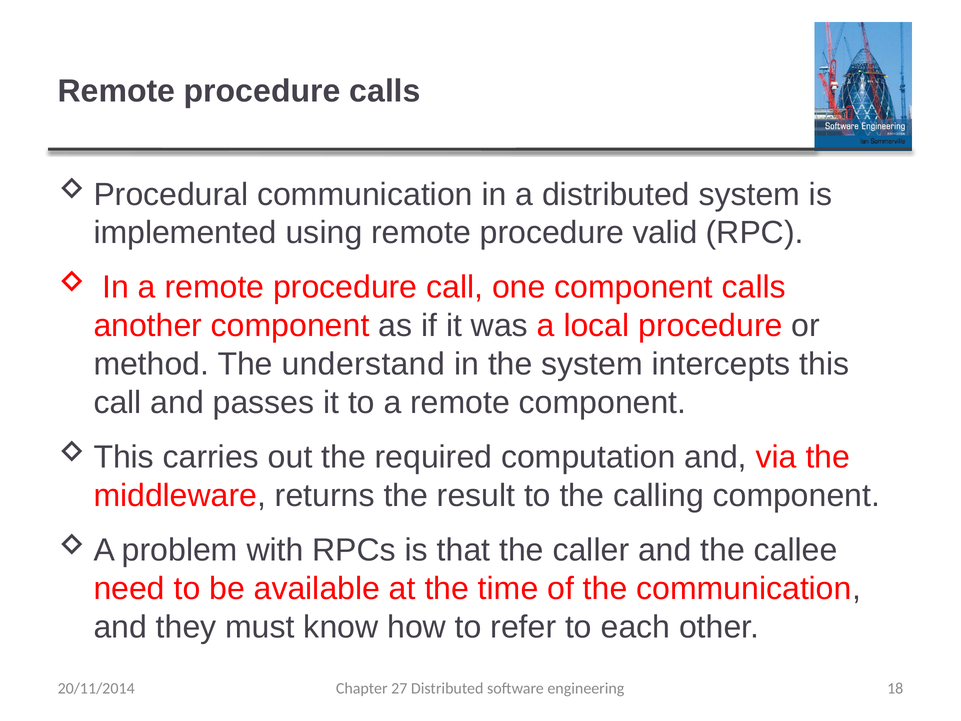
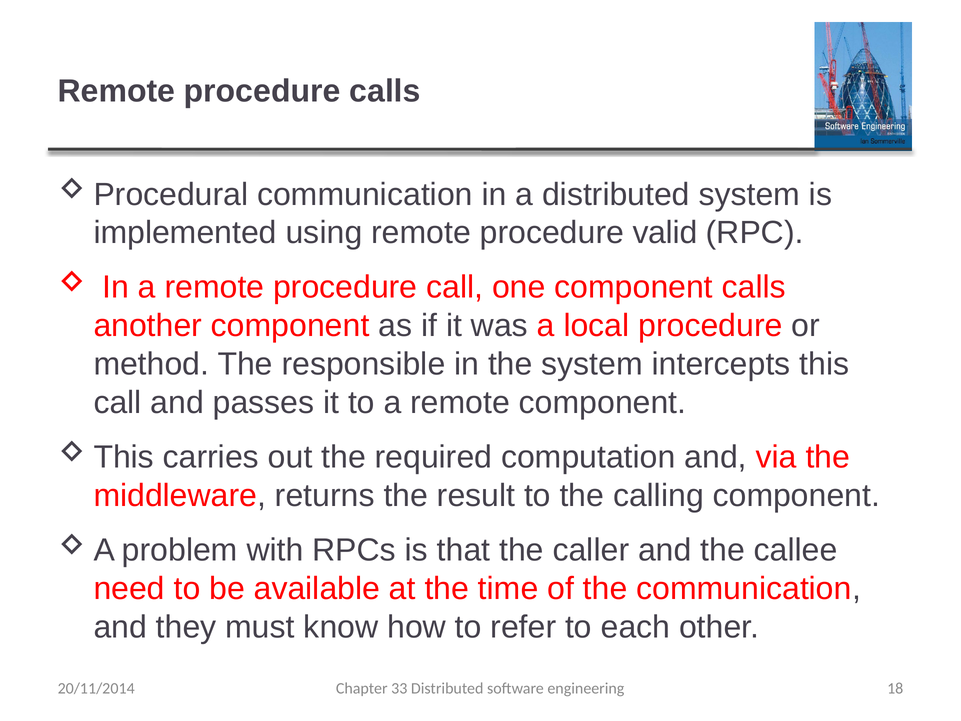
understand: understand -> responsible
27: 27 -> 33
